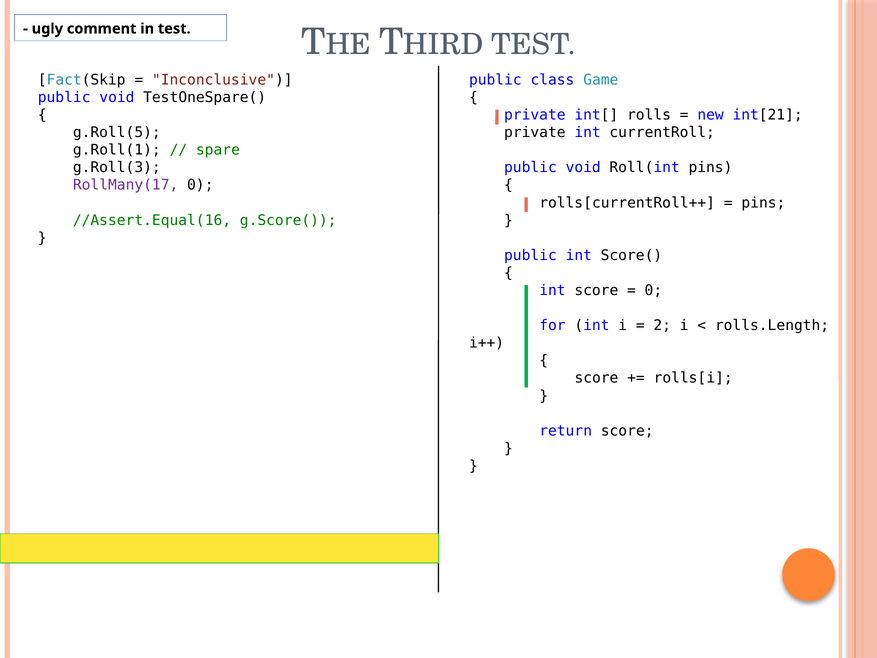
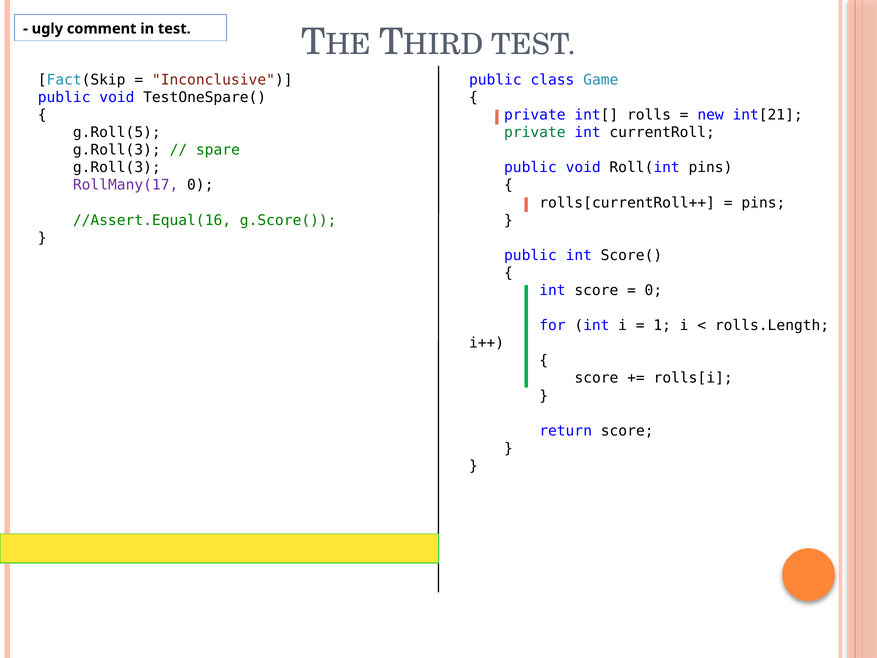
private at (535, 132) colour: black -> green
g.Roll(1 at (117, 150): g.Roll(1 -> g.Roll(3
2: 2 -> 1
